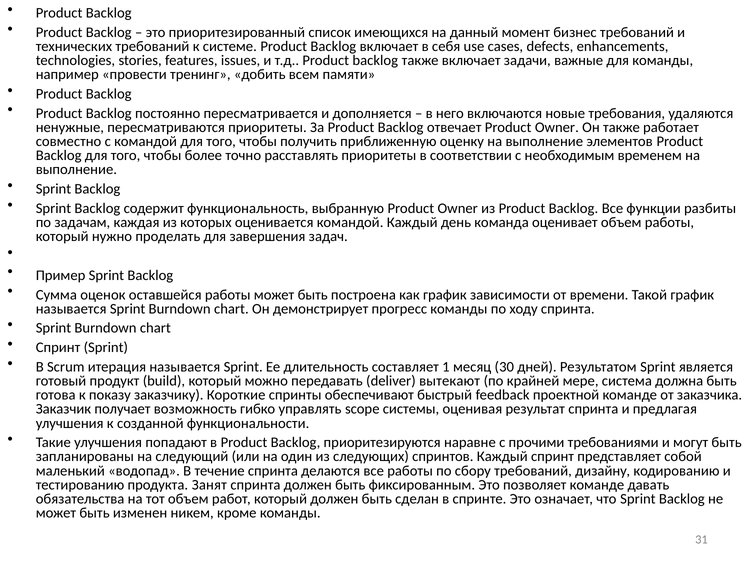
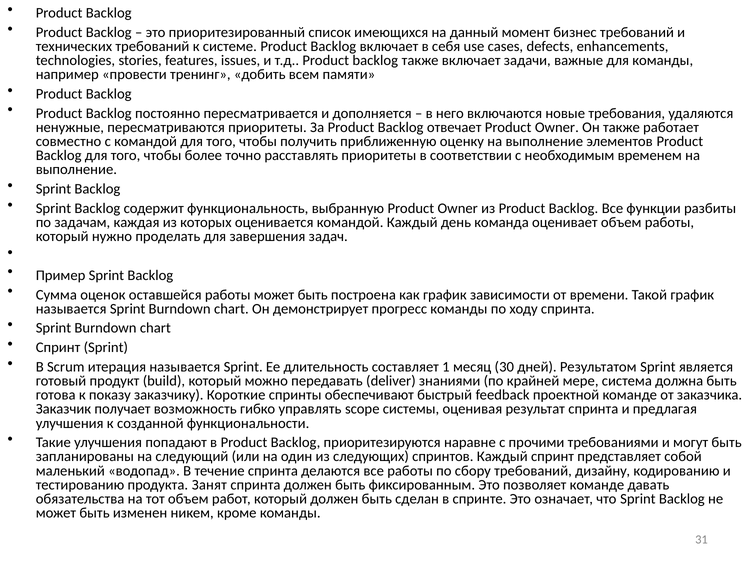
вытекают: вытекают -> знаниями
